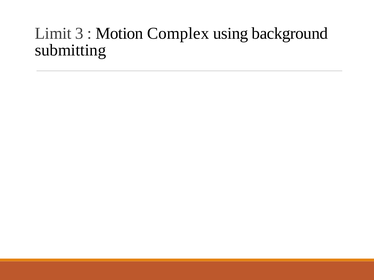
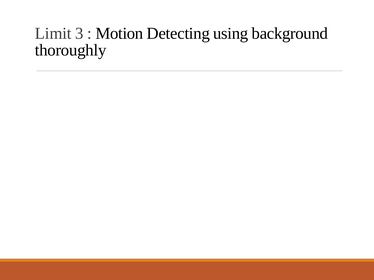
Complex: Complex -> Detecting
submitting: submitting -> thoroughly
